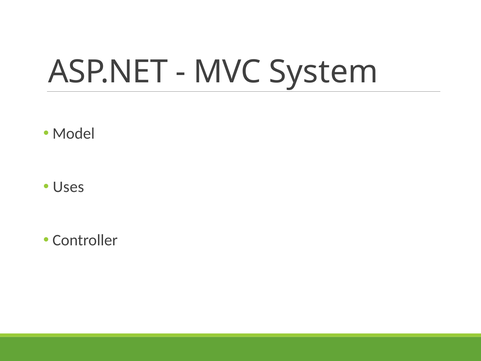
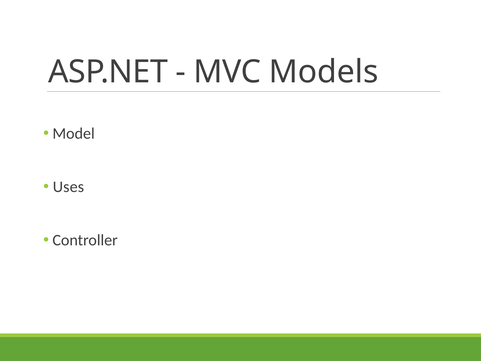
System: System -> Models
